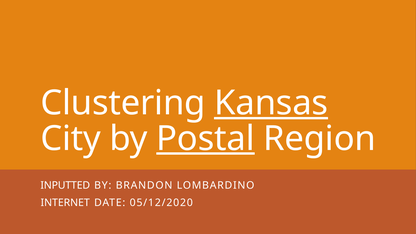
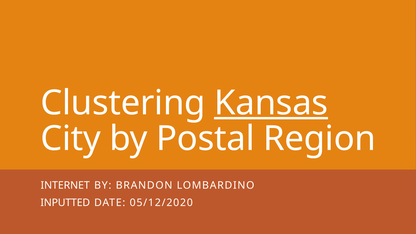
Postal underline: present -> none
INPUTTED: INPUTTED -> INTERNET
INTERNET: INTERNET -> INPUTTED
